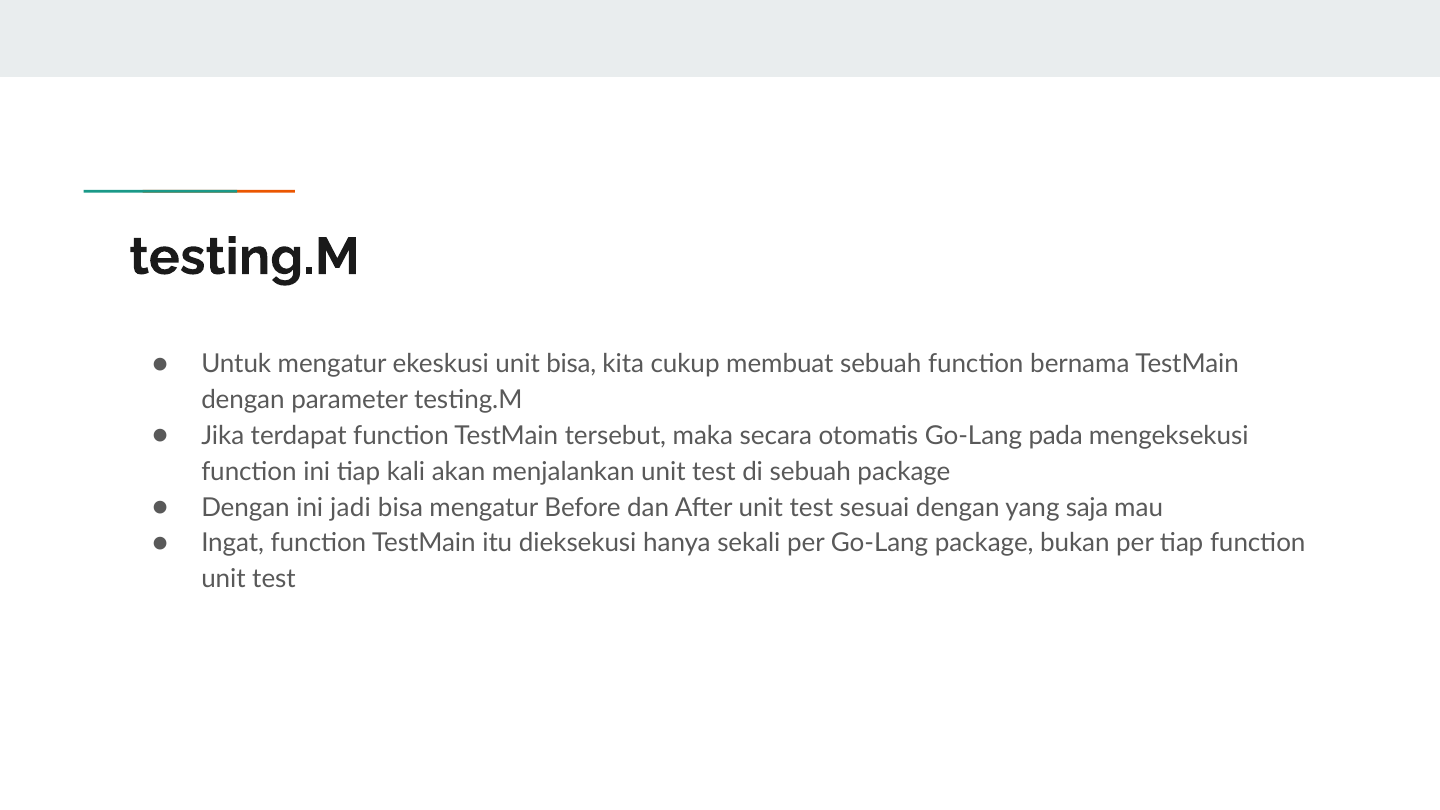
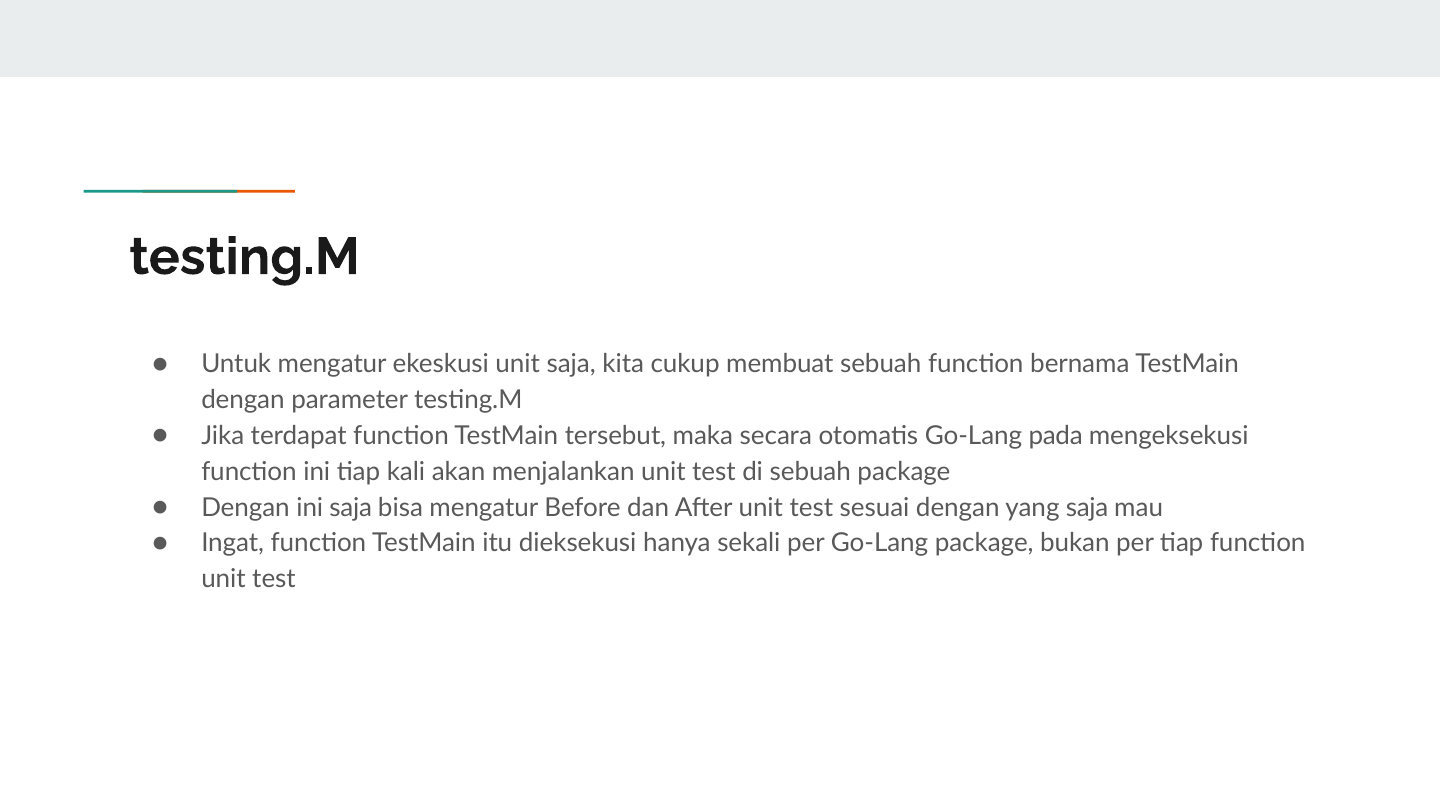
unit bisa: bisa -> saja
ini jadi: jadi -> saja
